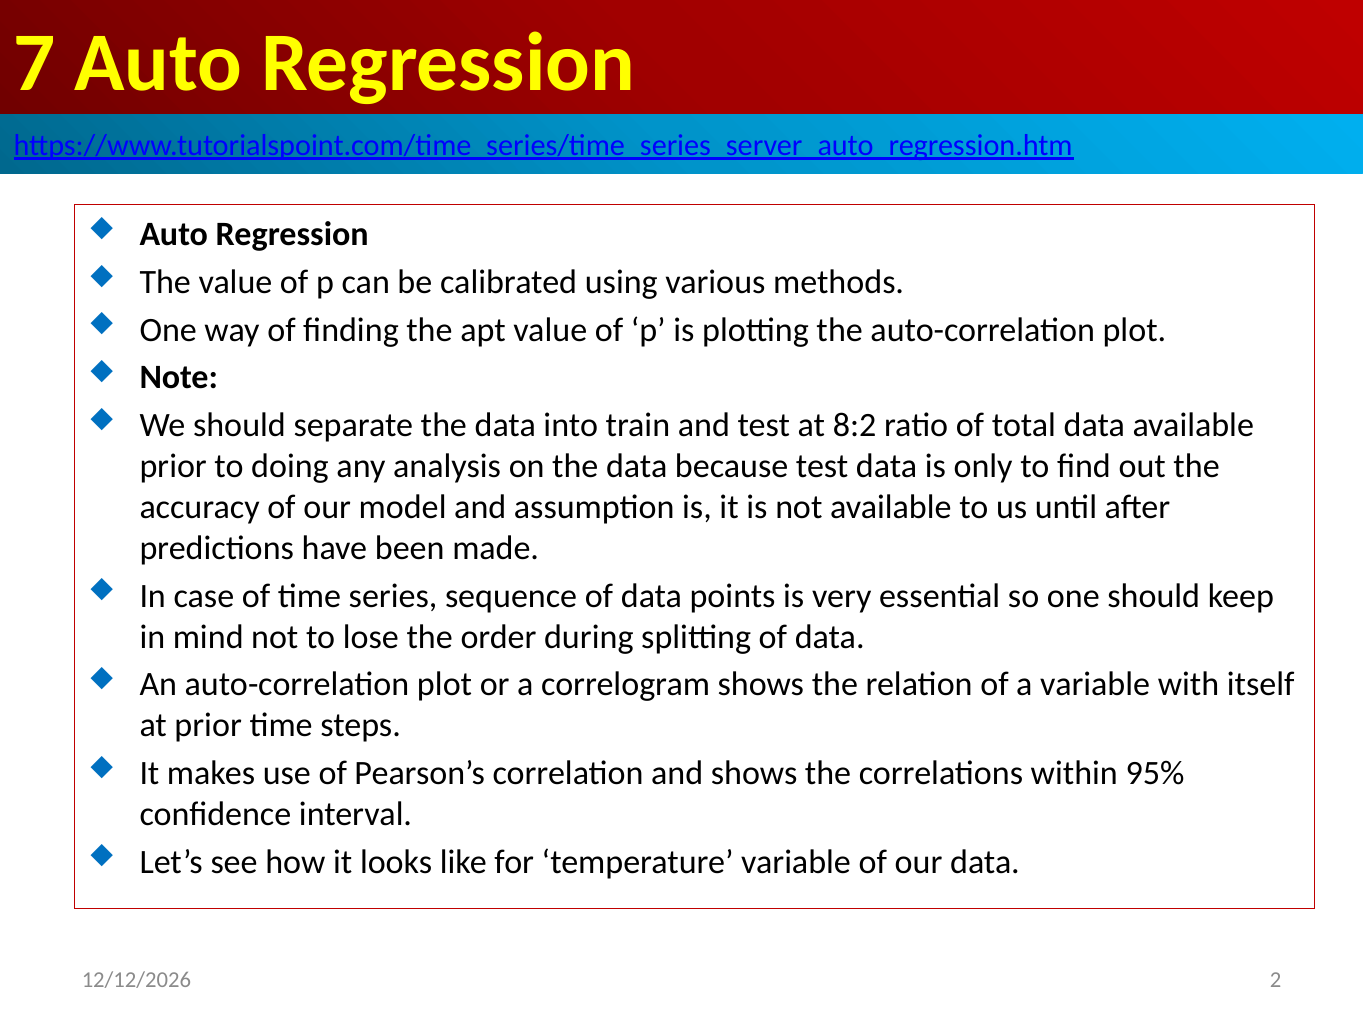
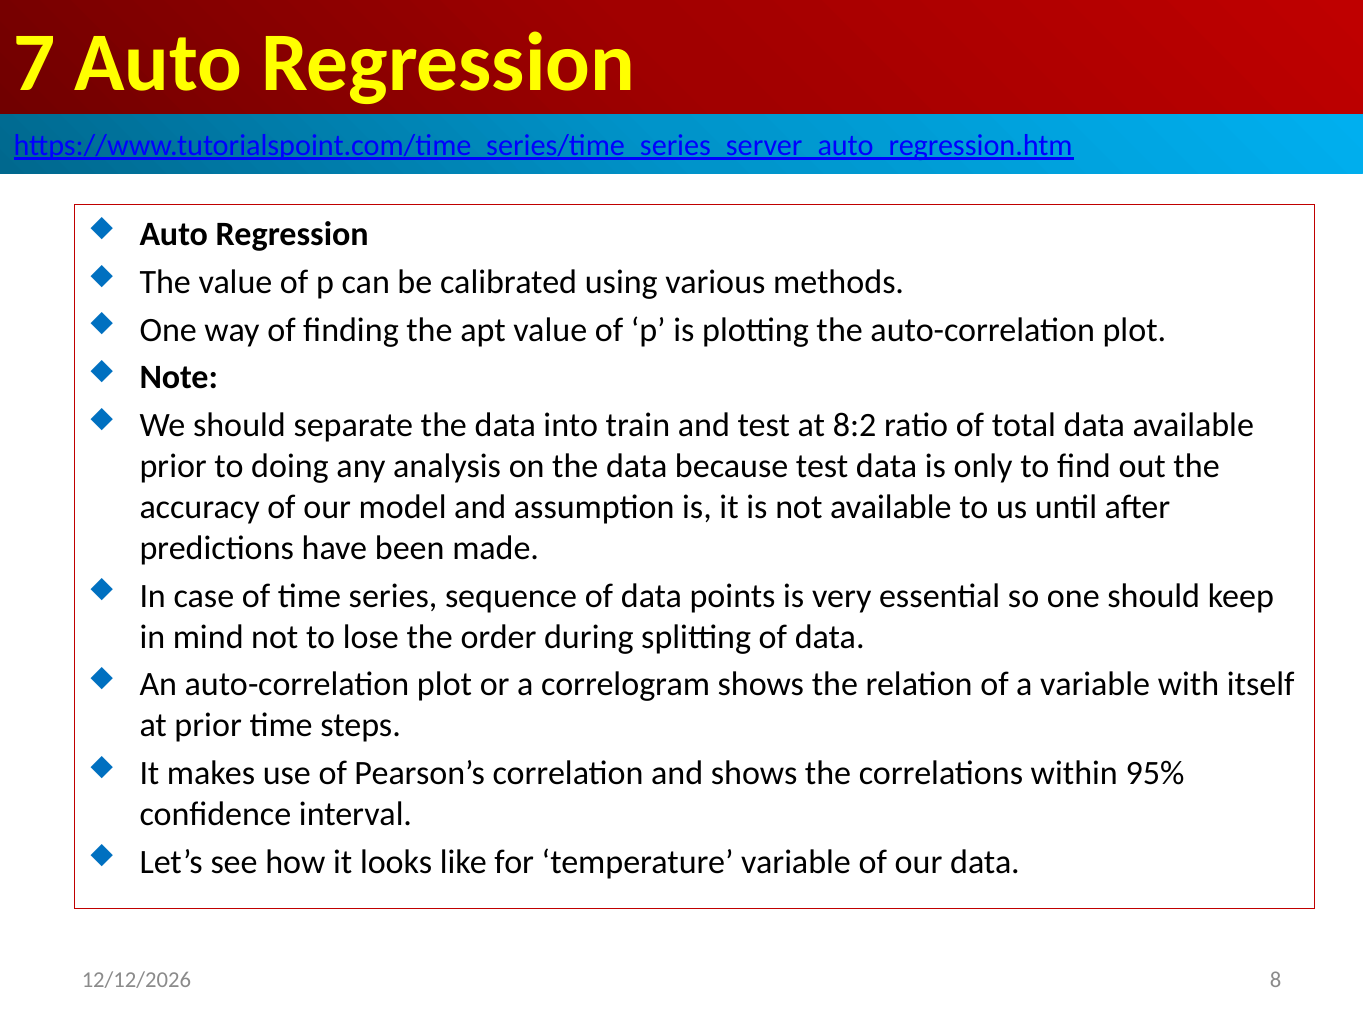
2: 2 -> 8
